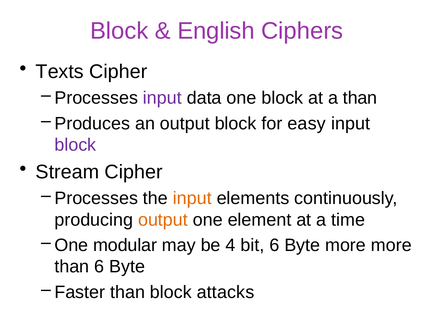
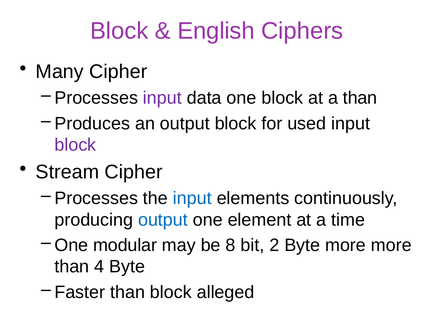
Texts: Texts -> Many
easy: easy -> used
input at (192, 198) colour: orange -> blue
output at (163, 220) colour: orange -> blue
4: 4 -> 8
bit 6: 6 -> 2
than 6: 6 -> 4
attacks: attacks -> alleged
